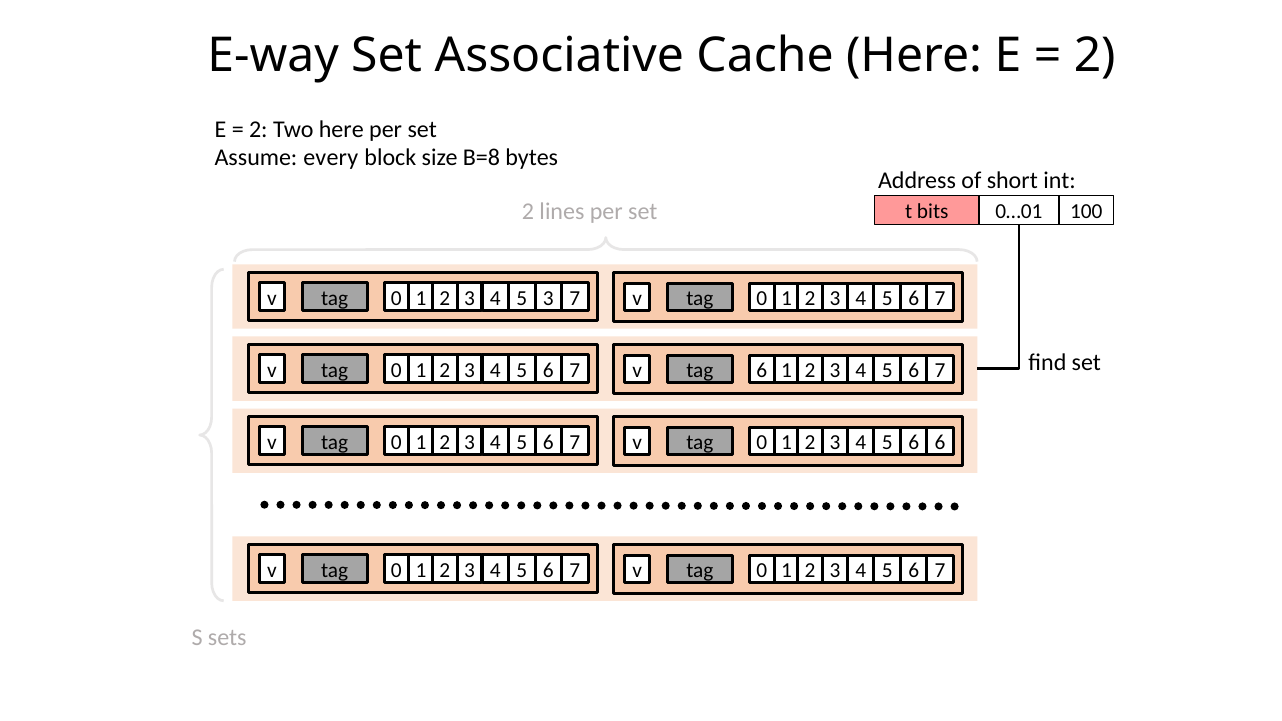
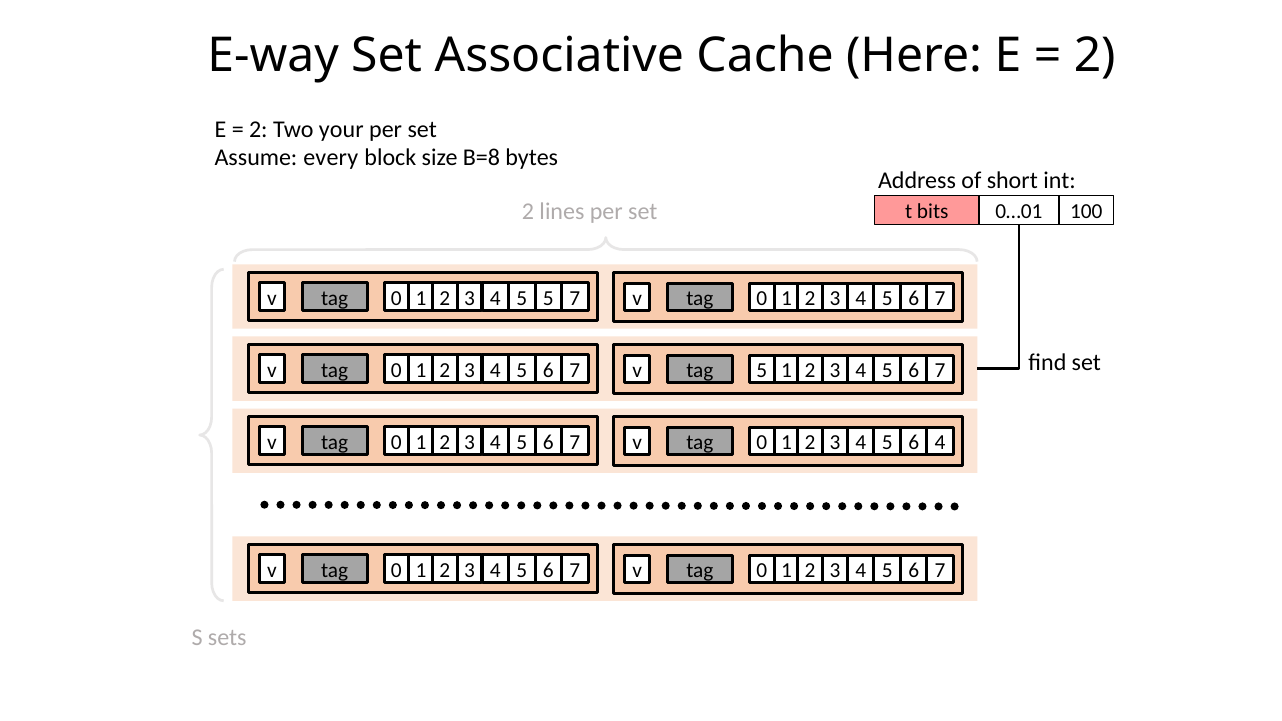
Two here: here -> your
3 3: 3 -> 5
4 6: 6 -> 5
2 6: 6 -> 4
